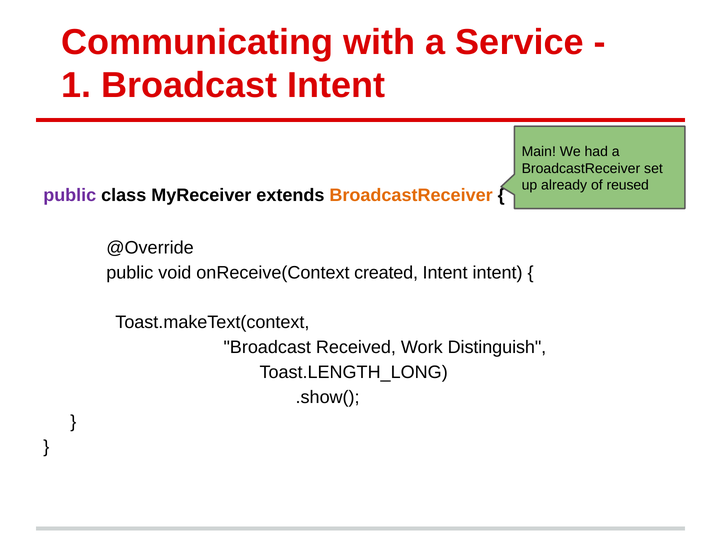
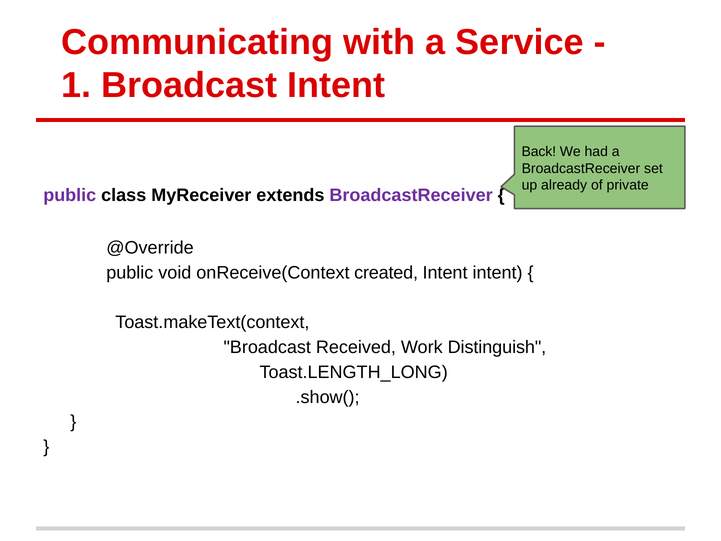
Main: Main -> Back
reused: reused -> private
BroadcastReceiver at (411, 195) colour: orange -> purple
